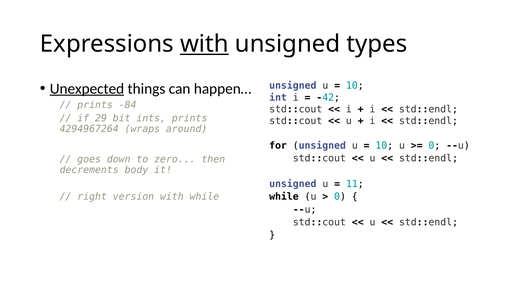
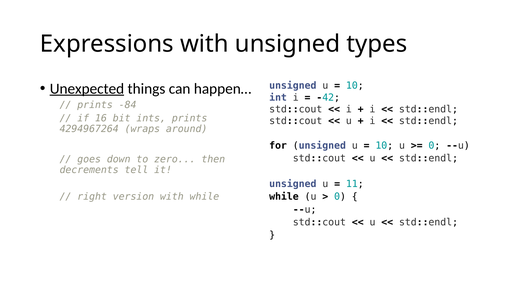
with at (204, 44) underline: present -> none
29: 29 -> 16
body: body -> tell
